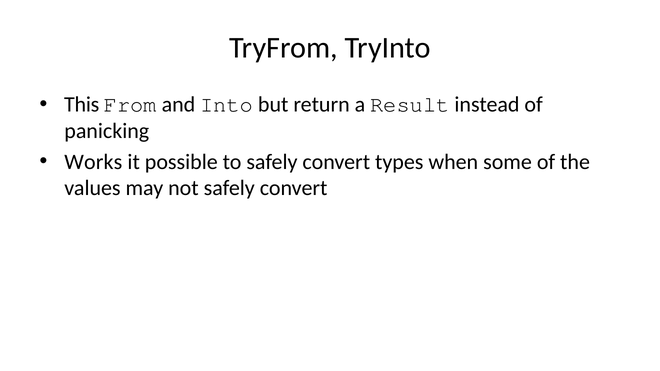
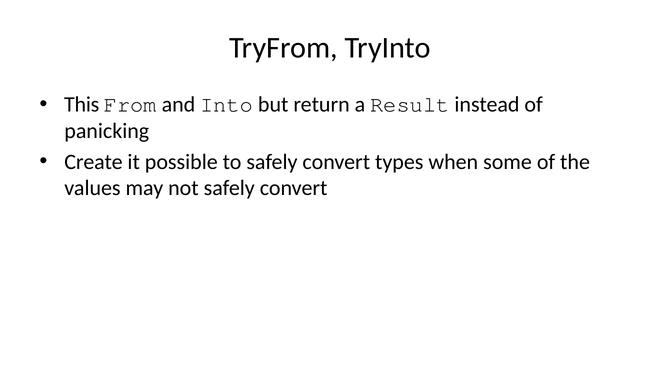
Works: Works -> Create
